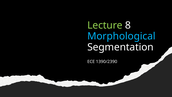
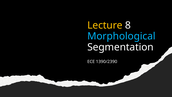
Lecture colour: light green -> yellow
